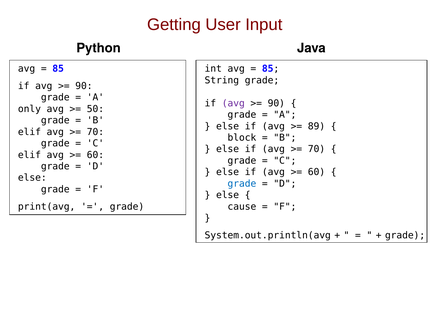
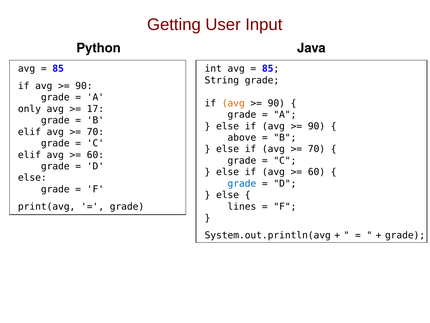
avg at (233, 103) colour: purple -> orange
50: 50 -> 17
89 at (316, 126): 89 -> 90
block: block -> above
cause: cause -> lines
